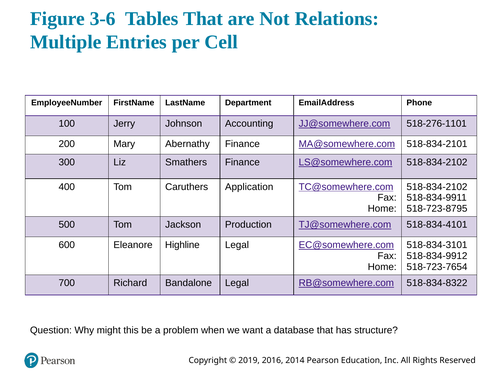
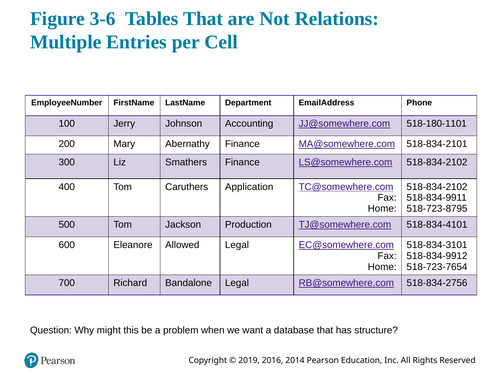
518-276-1101: 518-276-1101 -> 518-180-1101
Highline: Highline -> Allowed
518-834-8322: 518-834-8322 -> 518-834-2756
